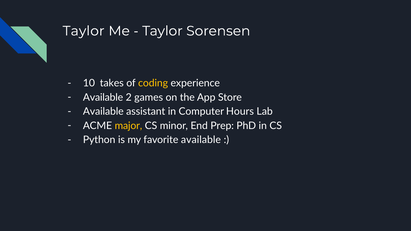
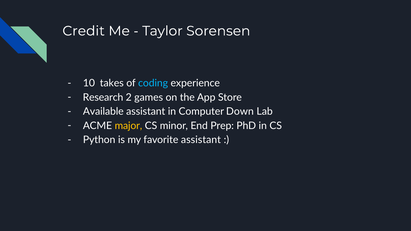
Taylor at (84, 31): Taylor -> Credit
coding colour: yellow -> light blue
Available at (103, 97): Available -> Research
Hours: Hours -> Down
favorite available: available -> assistant
